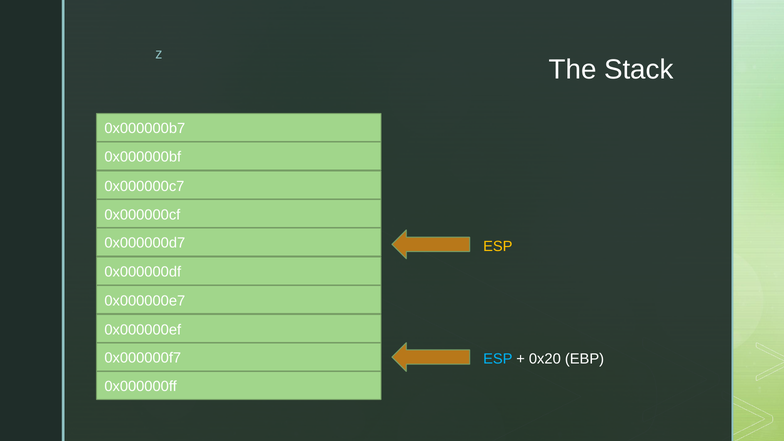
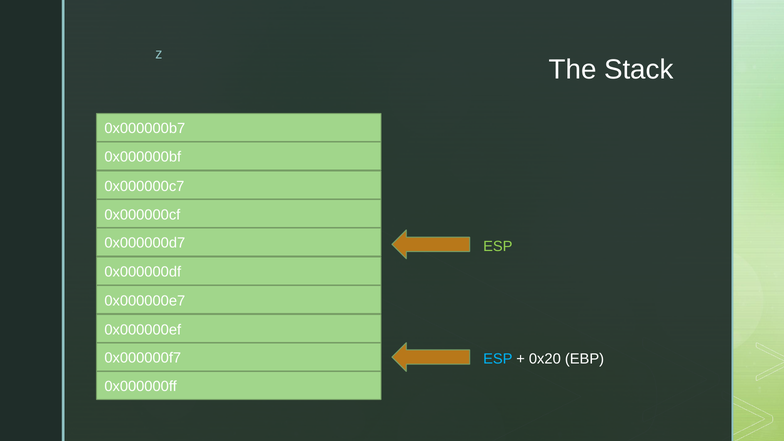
ESP at (498, 246) colour: yellow -> light green
